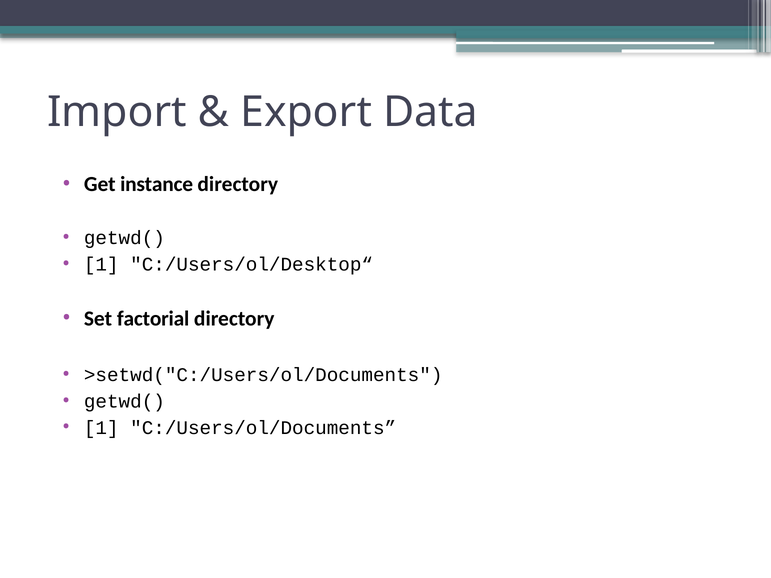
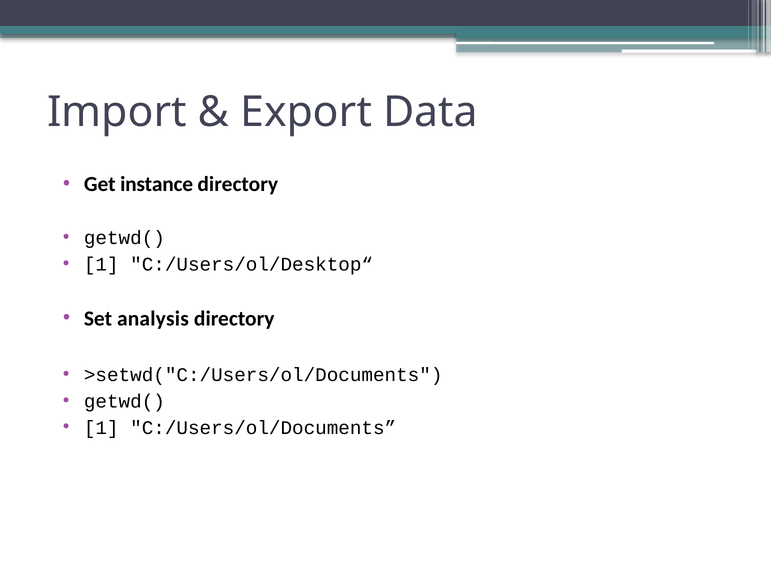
factorial: factorial -> analysis
